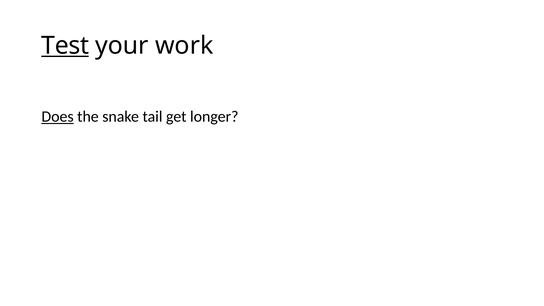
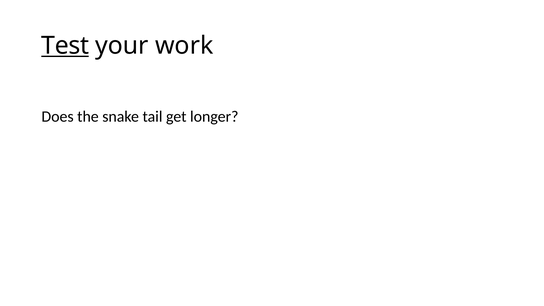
Does underline: present -> none
